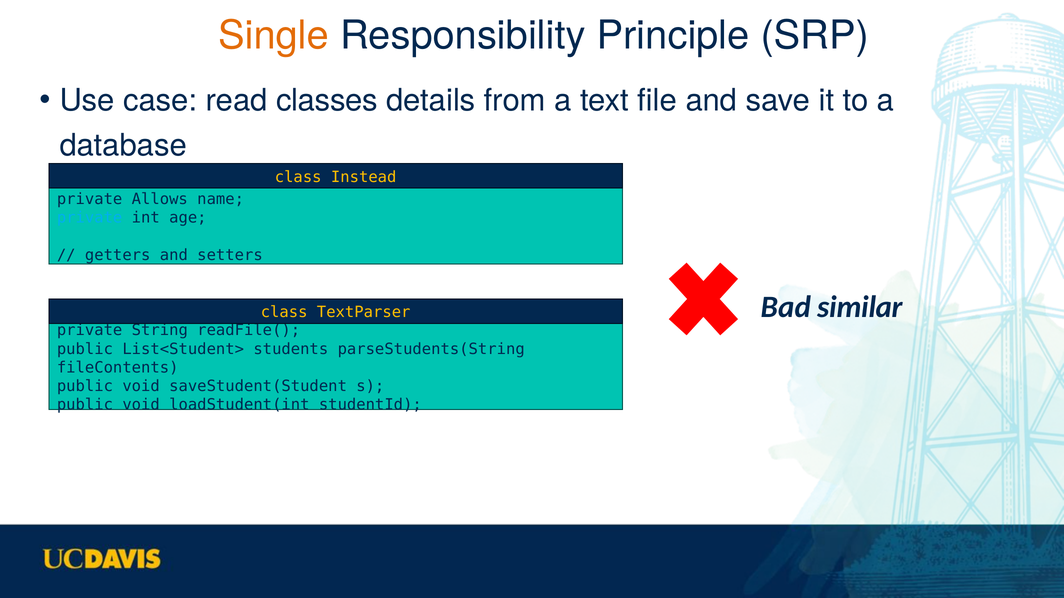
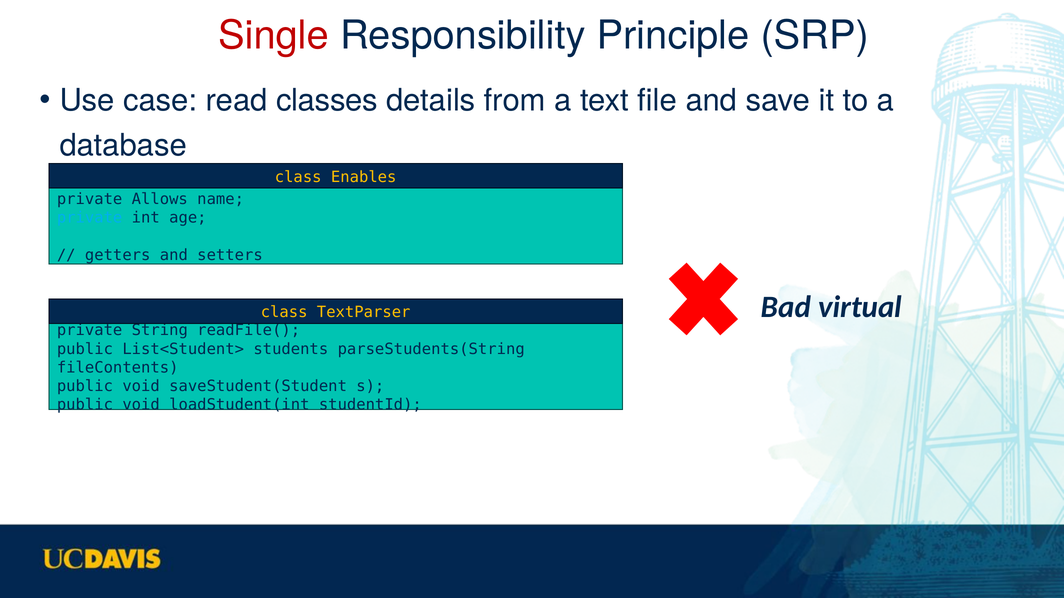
Single colour: orange -> red
Instead: Instead -> Enables
similar: similar -> virtual
